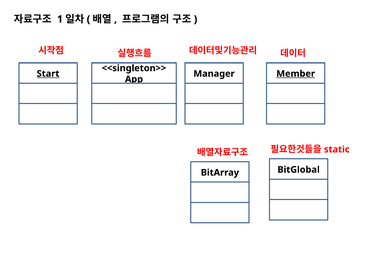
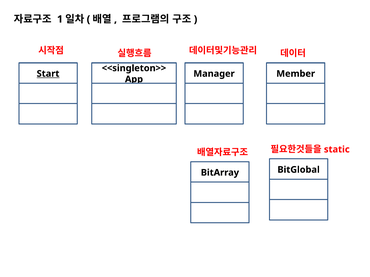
Member underline: present -> none
